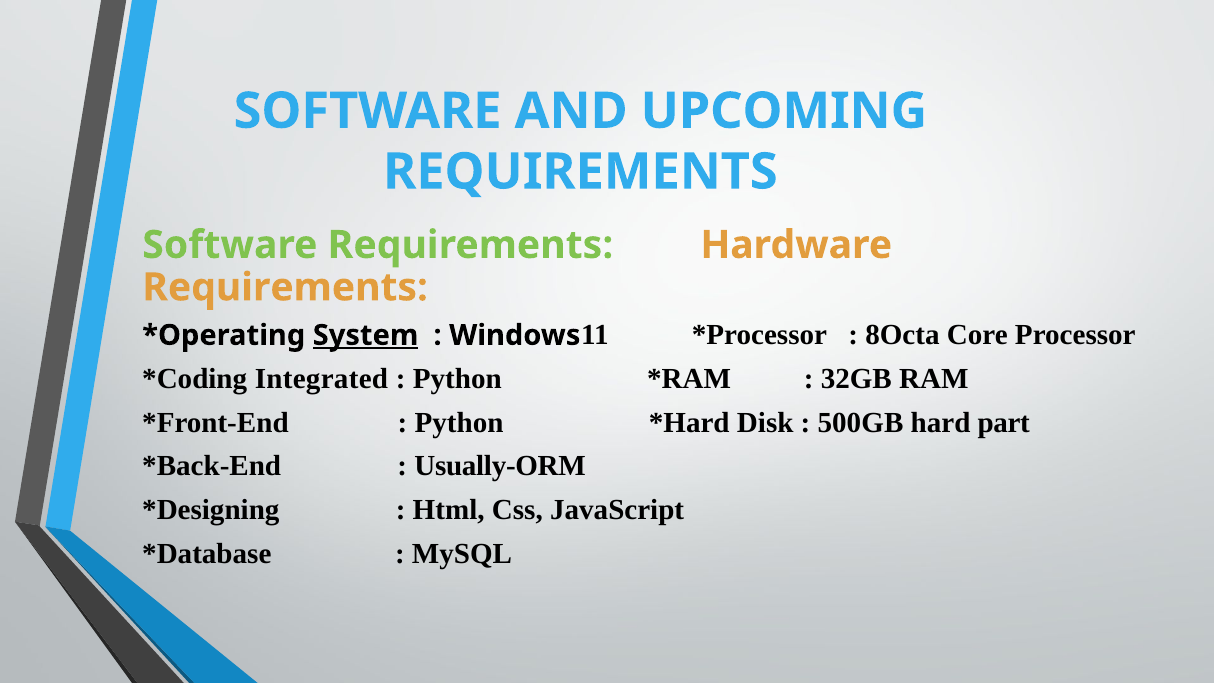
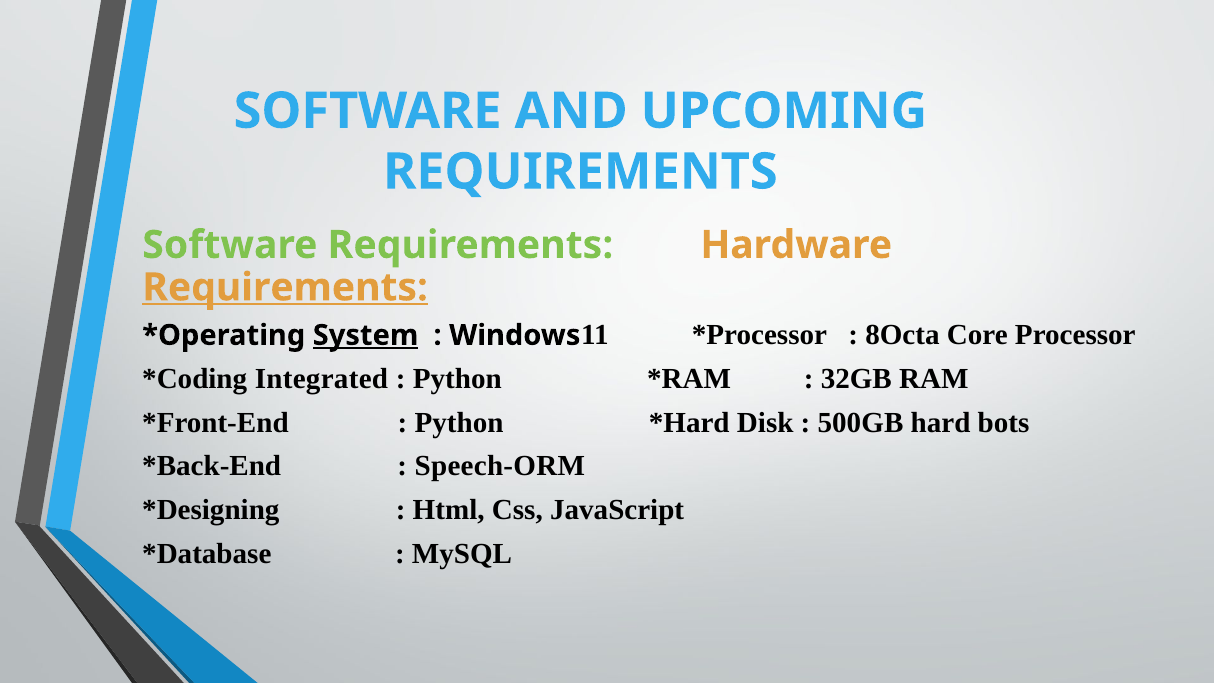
Requirements at (285, 287) underline: none -> present
part: part -> bots
Usually-ORM: Usually-ORM -> Speech-ORM
